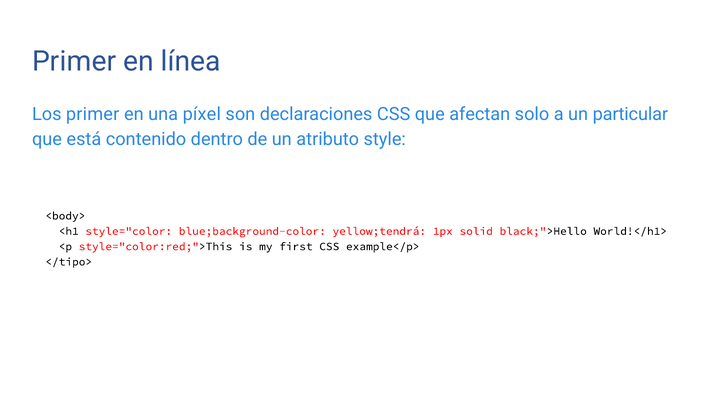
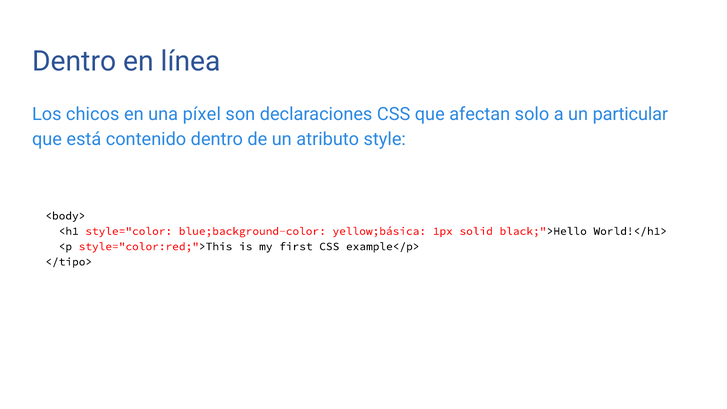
Primer at (74, 62): Primer -> Dentro
Los primer: primer -> chicos
yellow;tendrá: yellow;tendrá -> yellow;básica
